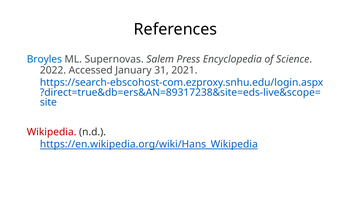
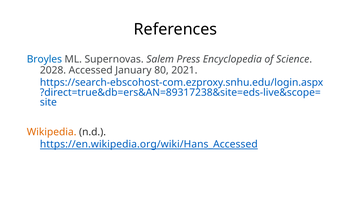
2022: 2022 -> 2028
31: 31 -> 80
Wikipedia colour: red -> orange
https://en.wikipedia.org/wiki/Hans_Wikipedia: https://en.wikipedia.org/wiki/Hans_Wikipedia -> https://en.wikipedia.org/wiki/Hans_Accessed
